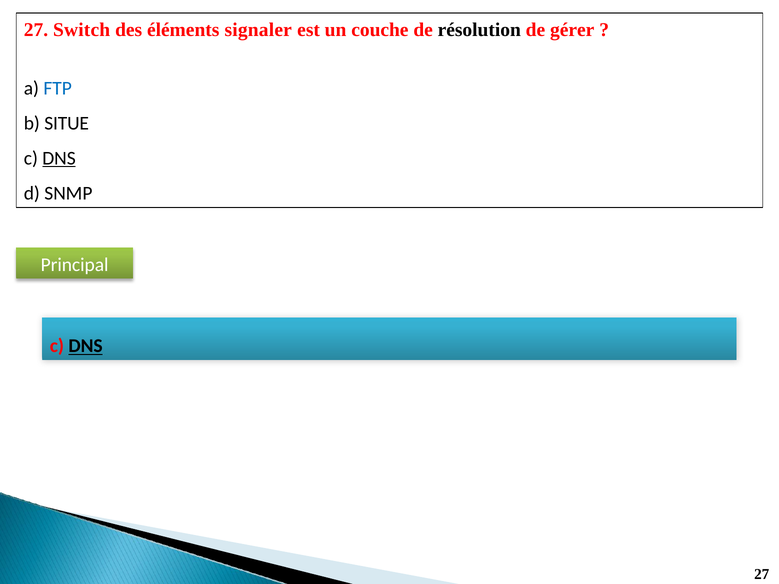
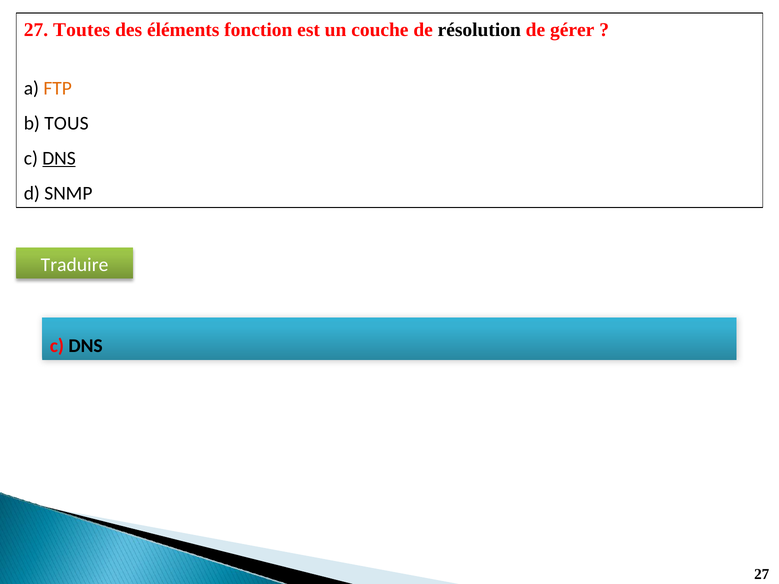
Switch: Switch -> Toutes
signaler: signaler -> fonction
FTP colour: blue -> orange
SITUE: SITUE -> TOUS
Principal: Principal -> Traduire
DNS at (86, 346) underline: present -> none
